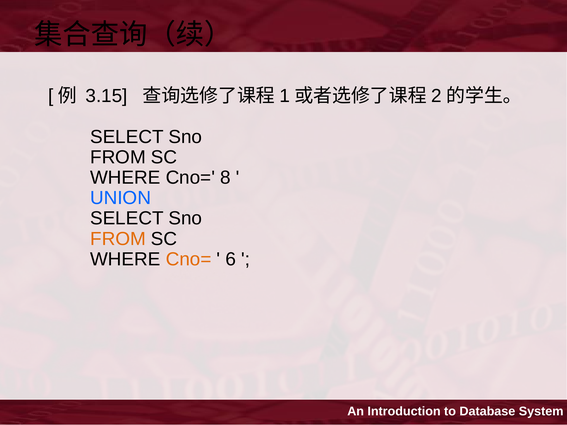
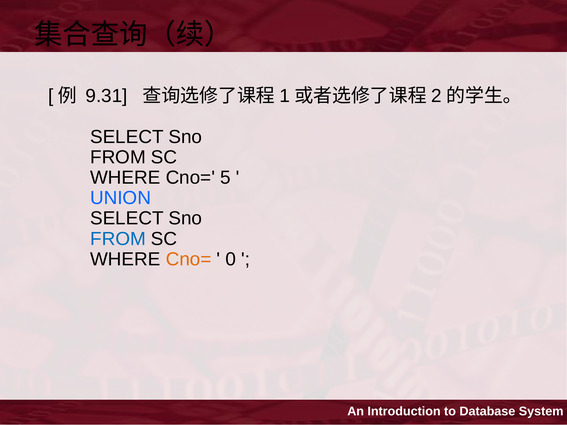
3.15: 3.15 -> 9.31
8: 8 -> 5
FROM at (118, 239) colour: orange -> blue
6: 6 -> 0
